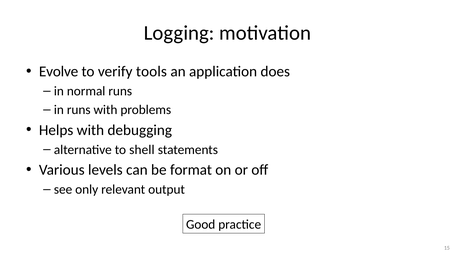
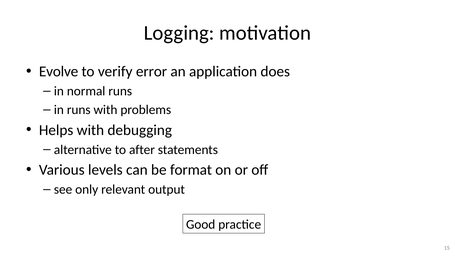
tools: tools -> error
shell: shell -> after
